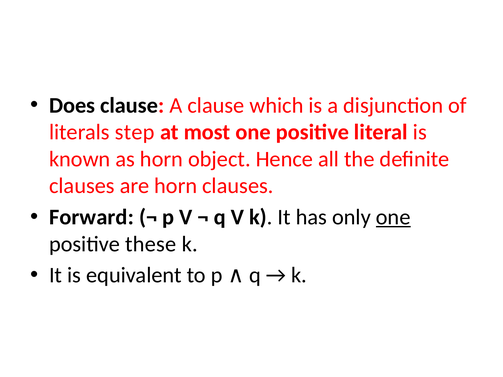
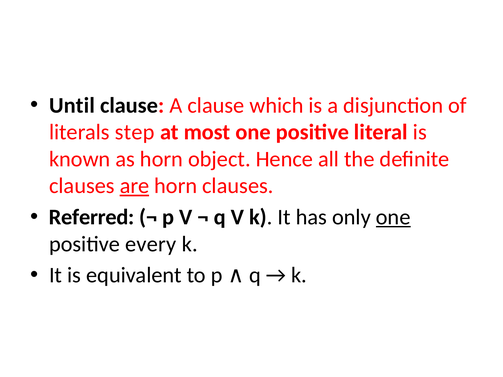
Does: Does -> Until
are underline: none -> present
Forward: Forward -> Referred
these: these -> every
